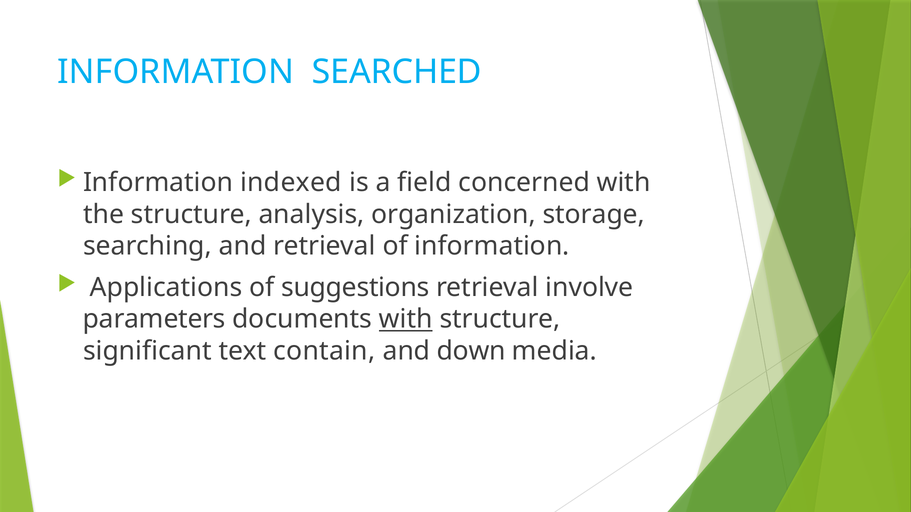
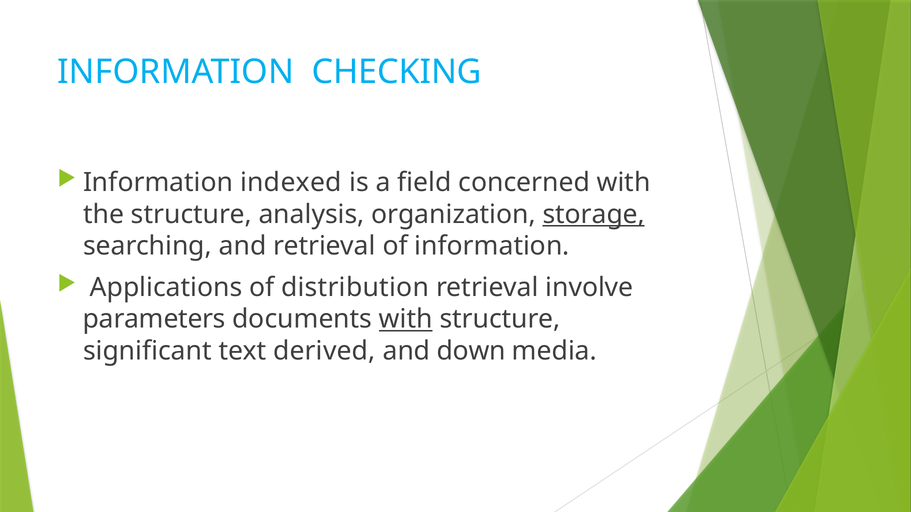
SEARCHED: SEARCHED -> CHECKING
storage underline: none -> present
suggestions: suggestions -> distribution
contain: contain -> derived
